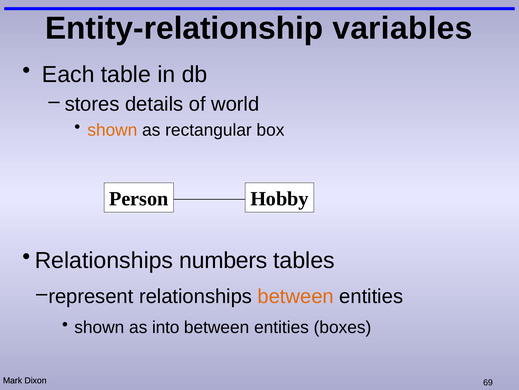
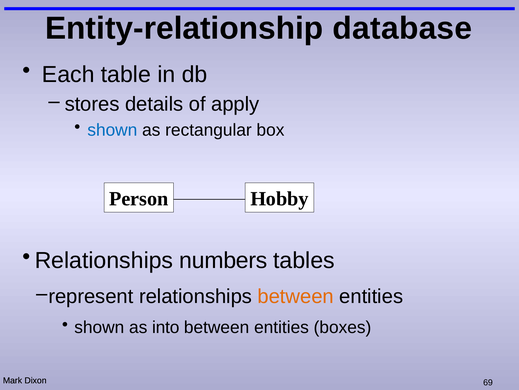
variables: variables -> database
world: world -> apply
shown at (112, 130) colour: orange -> blue
